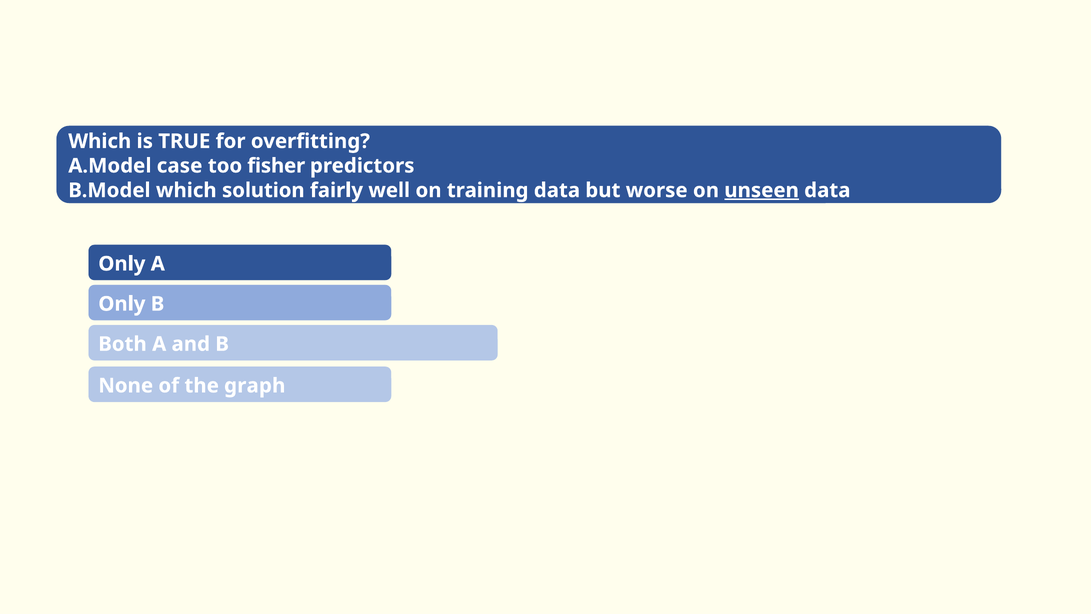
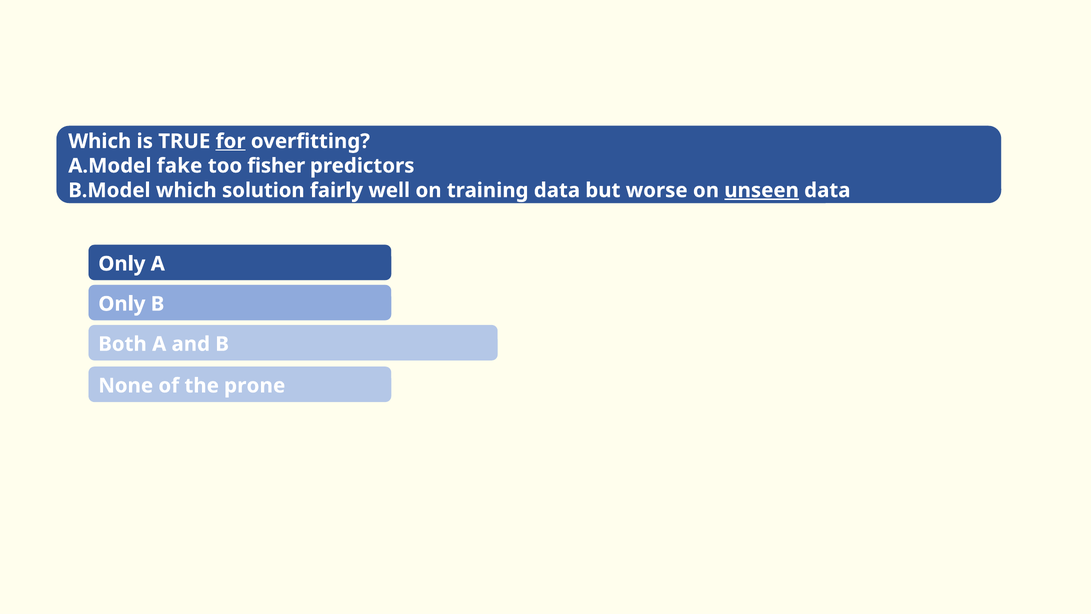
for underline: none -> present
case: case -> fake
graph: graph -> prone
